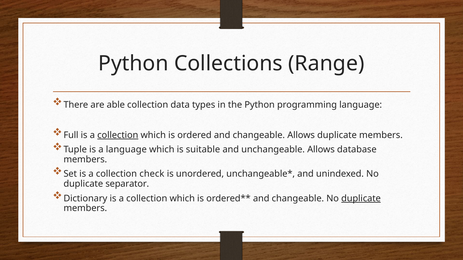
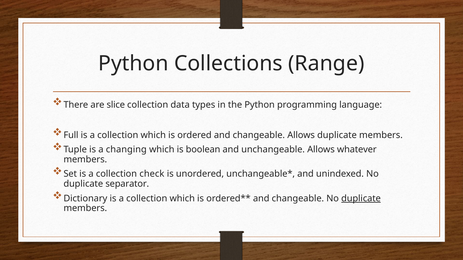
able: able -> slice
collection at (118, 135) underline: present -> none
a language: language -> changing
suitable: suitable -> boolean
database: database -> whatever
